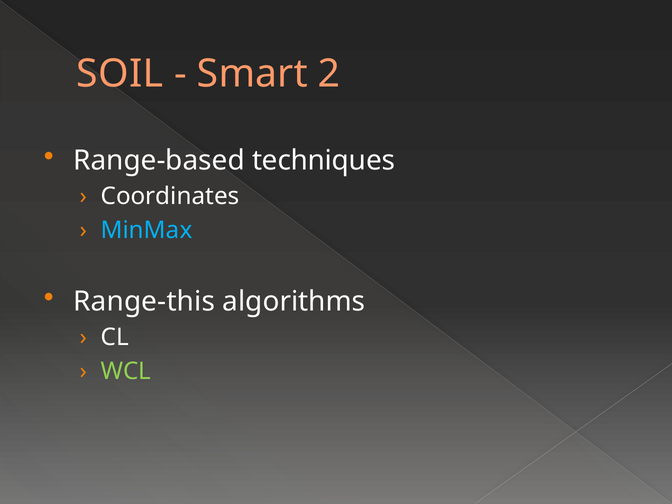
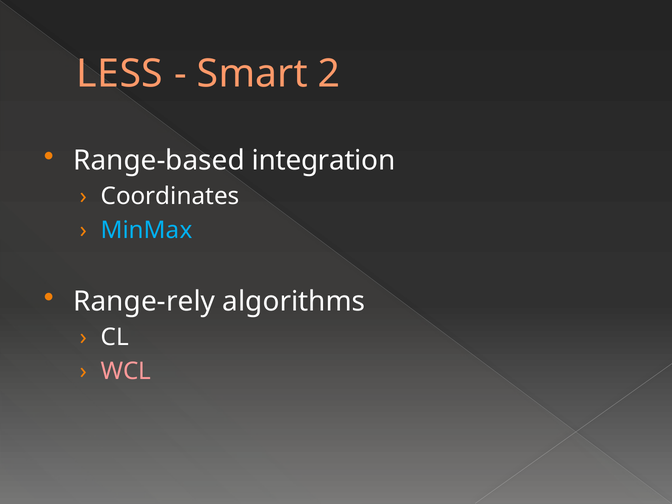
SOIL: SOIL -> LESS
techniques: techniques -> integration
Range-this: Range-this -> Range-rely
WCL colour: light green -> pink
